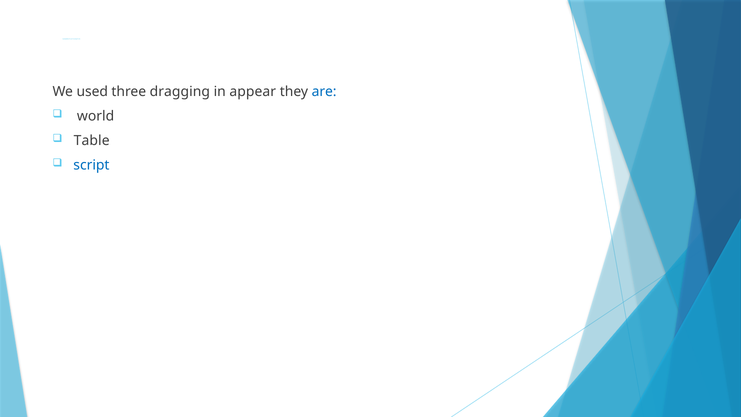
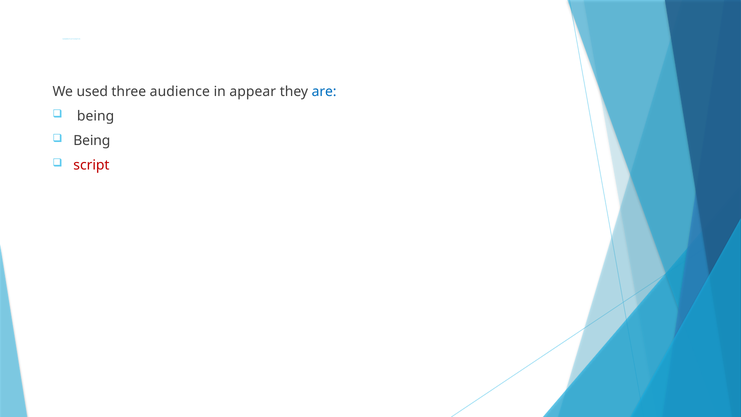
dragging: dragging -> audience
world at (96, 116): world -> being
Table at (92, 141): Table -> Being
script colour: blue -> red
